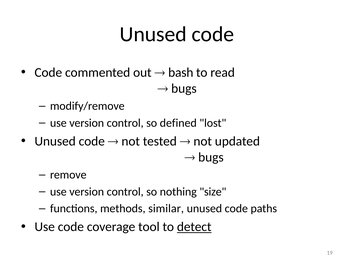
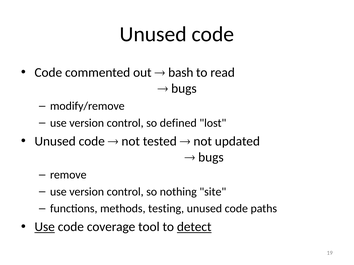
size: size -> site
similar: similar -> testing
Use at (45, 227) underline: none -> present
